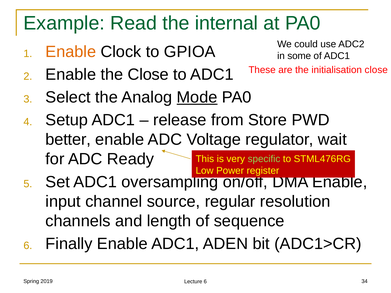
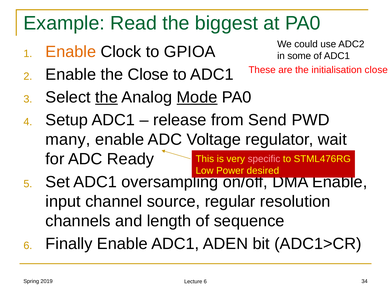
internal: internal -> biggest
the at (107, 97) underline: none -> present
Store: Store -> Send
better: better -> many
specific colour: light green -> pink
register: register -> desired
